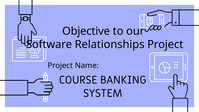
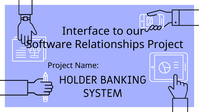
Objective: Objective -> Interface
COURSE: COURSE -> HOLDER
